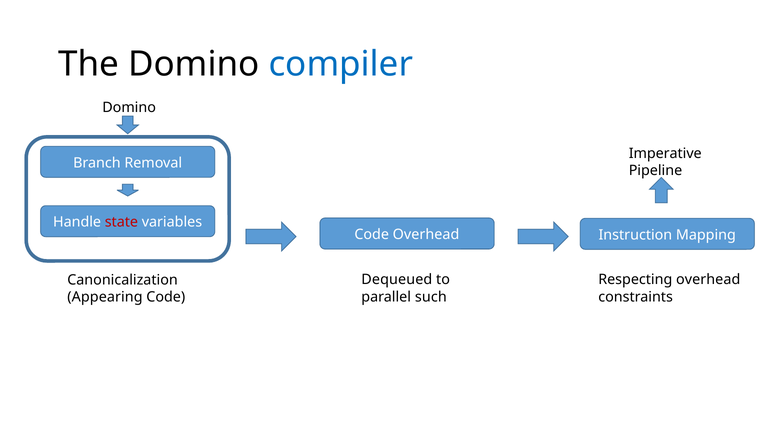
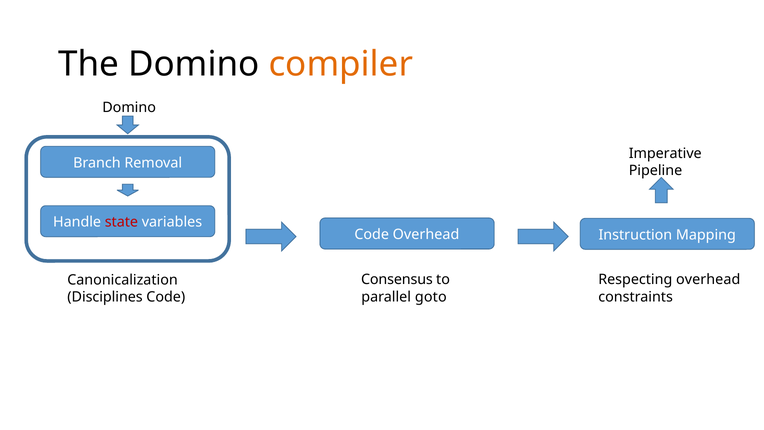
compiler colour: blue -> orange
Dequeued: Dequeued -> Consensus
such: such -> goto
Appearing: Appearing -> Disciplines
